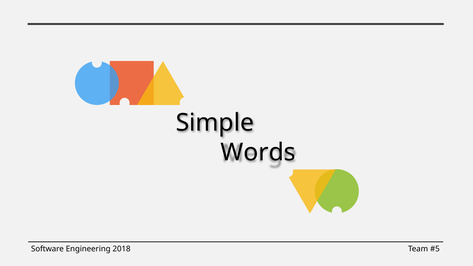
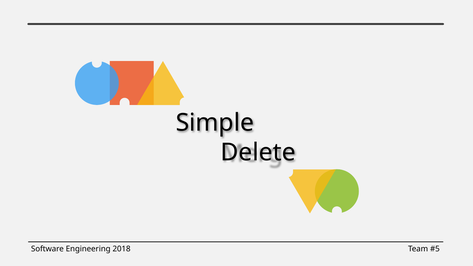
Words: Words -> Delete
